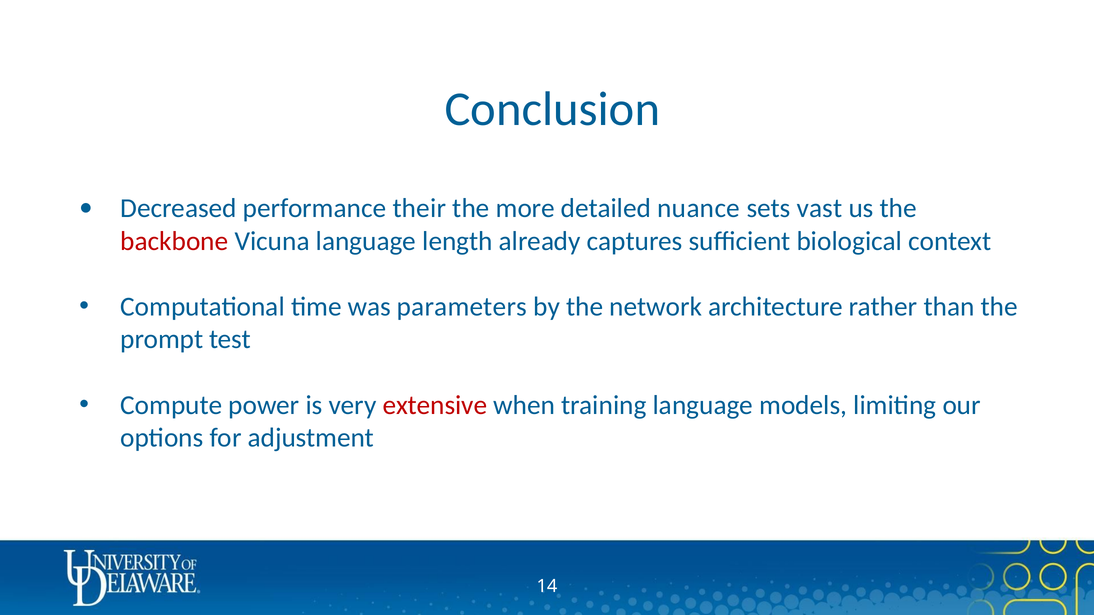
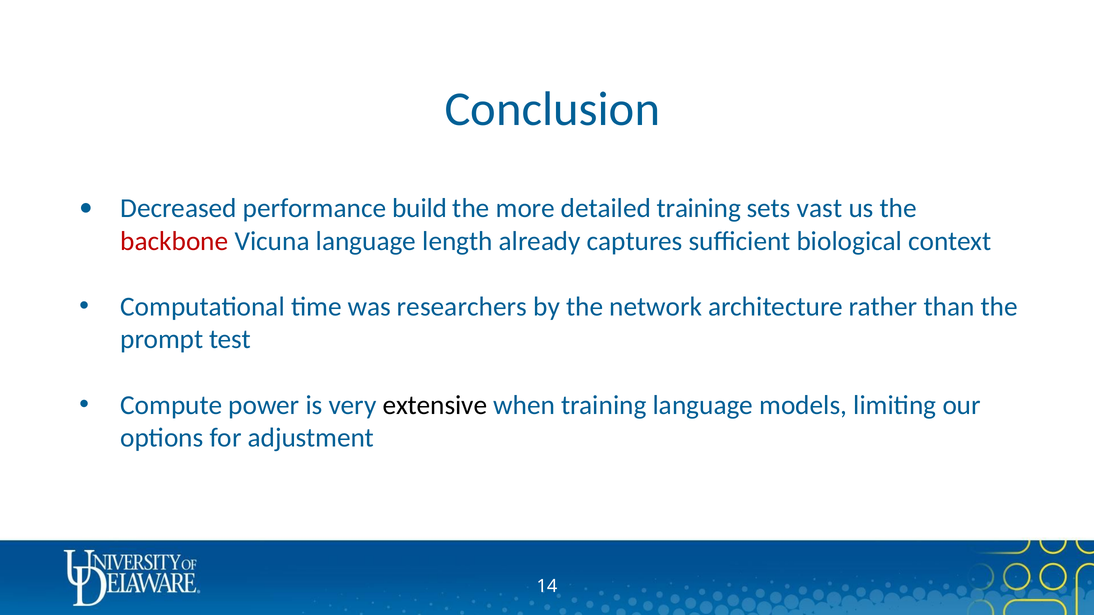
their: their -> build
detailed nuance: nuance -> training
parameters: parameters -> researchers
extensive colour: red -> black
